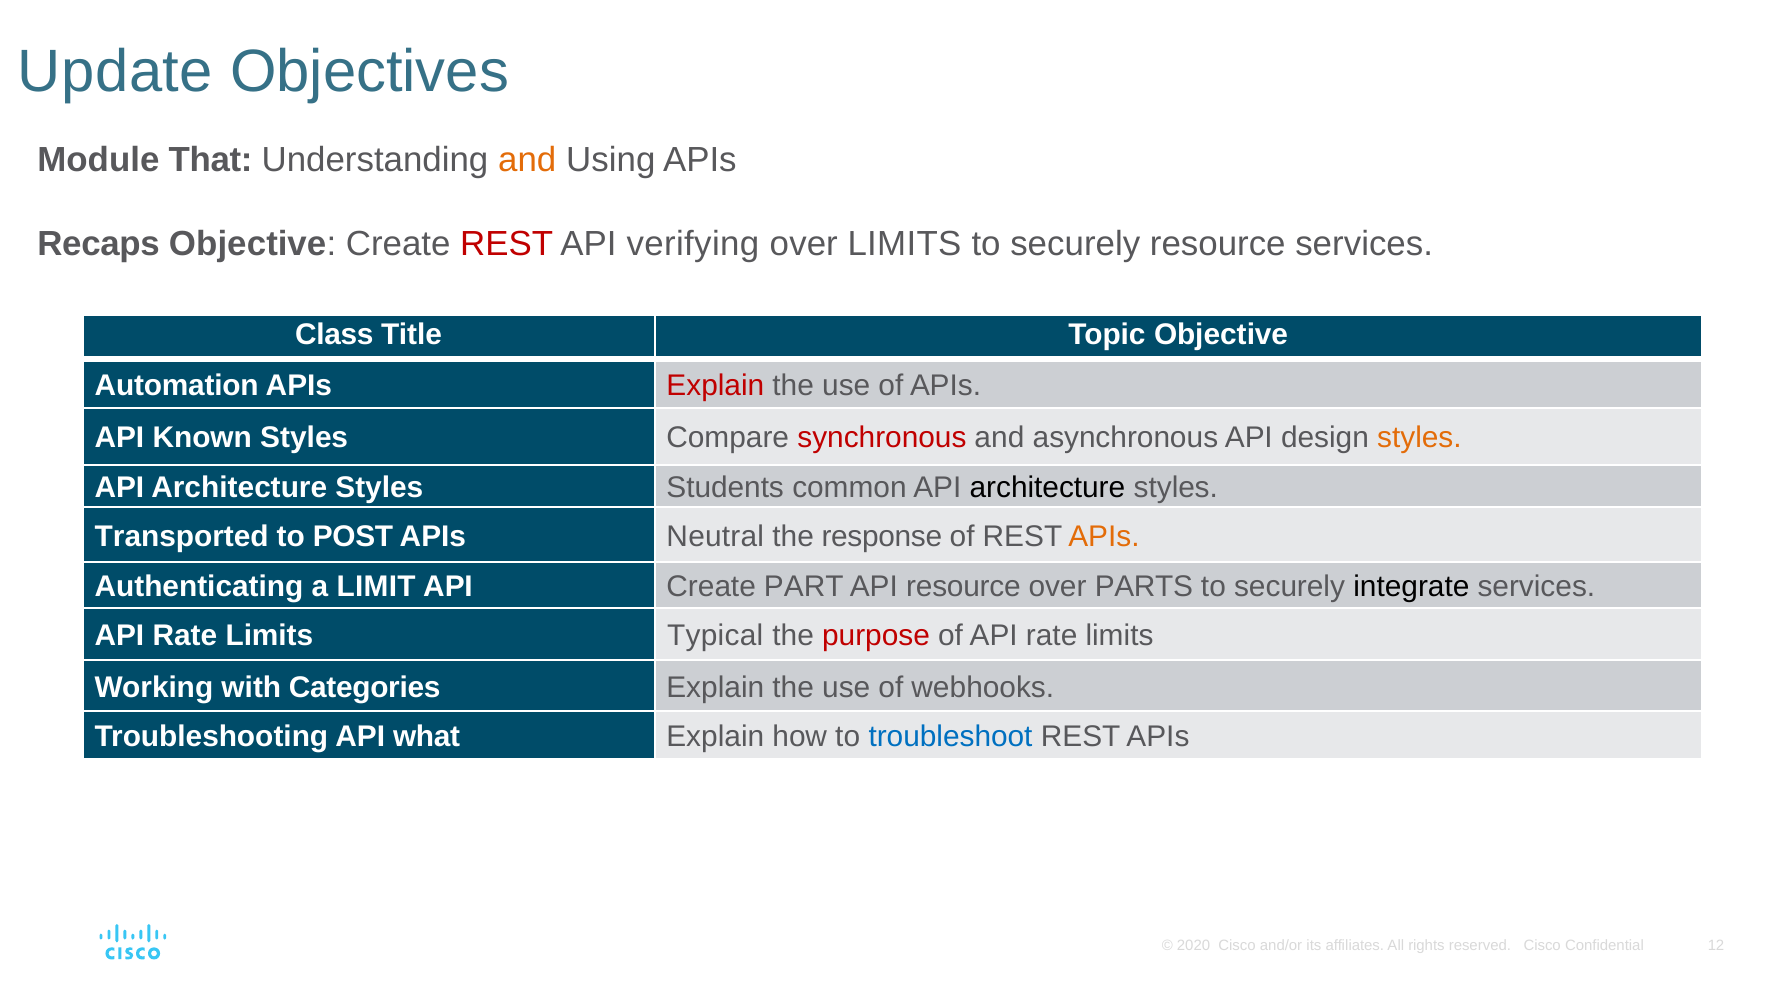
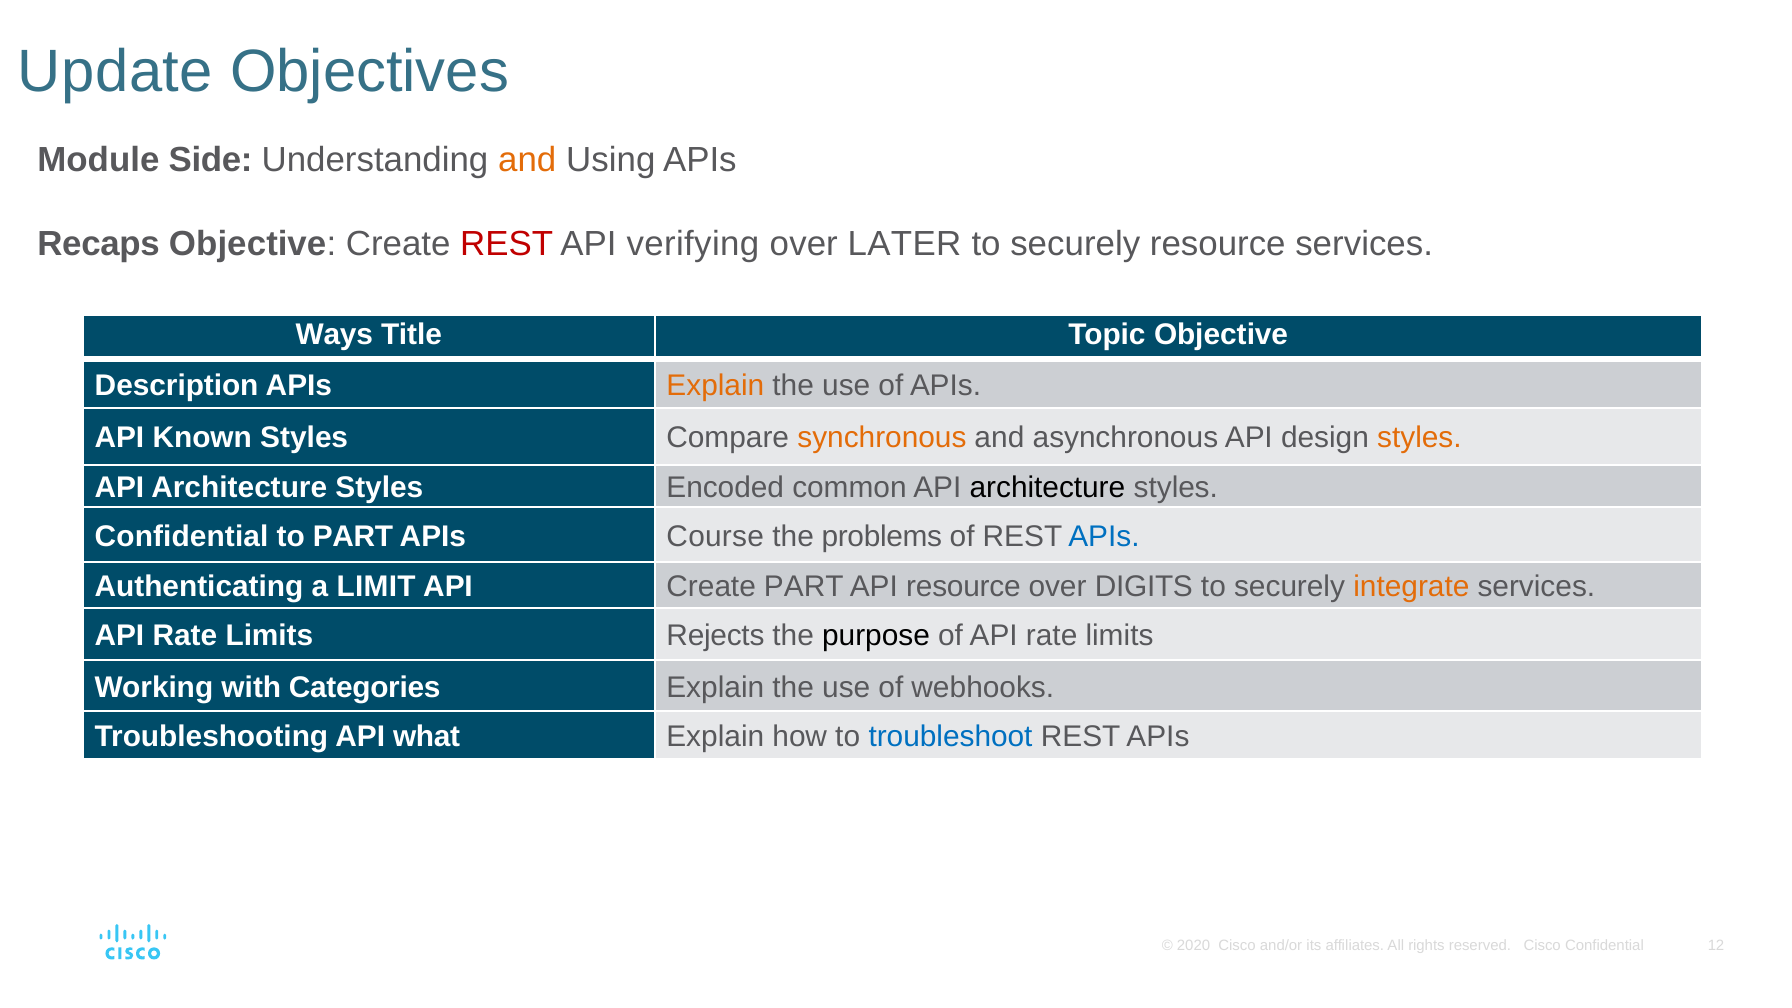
That: That -> Side
over LIMITS: LIMITS -> LATER
Class: Class -> Ways
Automation: Automation -> Description
Explain at (715, 385) colour: red -> orange
synchronous colour: red -> orange
Students: Students -> Encoded
Transported at (182, 537): Transported -> Confidential
to POST: POST -> PART
Neutral: Neutral -> Course
response: response -> problems
APIs at (1104, 537) colour: orange -> blue
PARTS: PARTS -> DIGITS
integrate colour: black -> orange
Typical: Typical -> Rejects
purpose colour: red -> black
